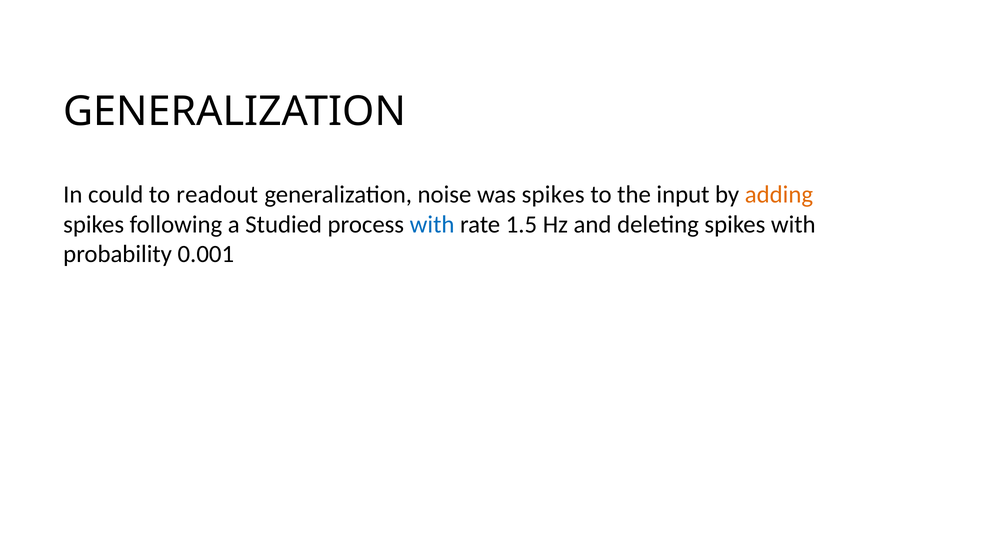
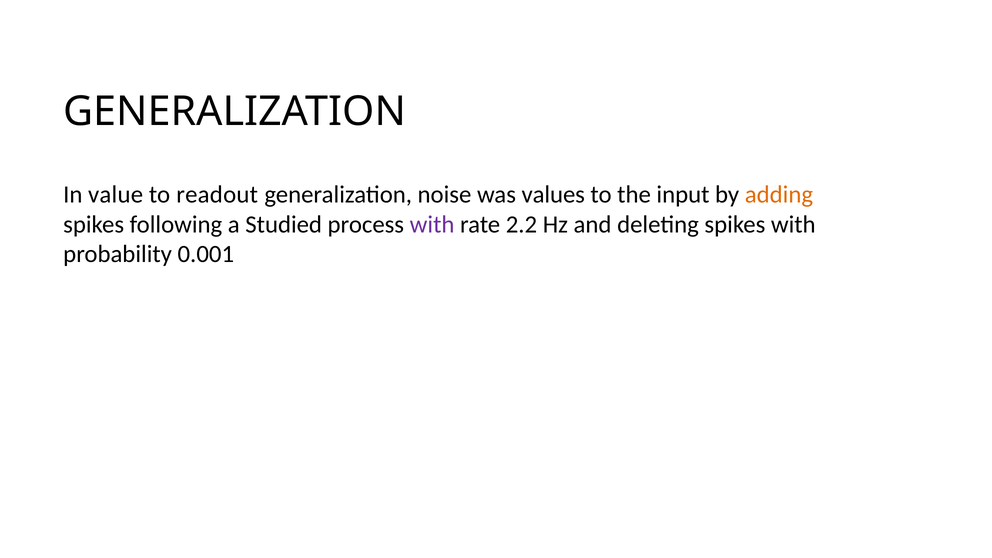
could: could -> value
was spikes: spikes -> values
with at (432, 224) colour: blue -> purple
1.5: 1.5 -> 2.2
